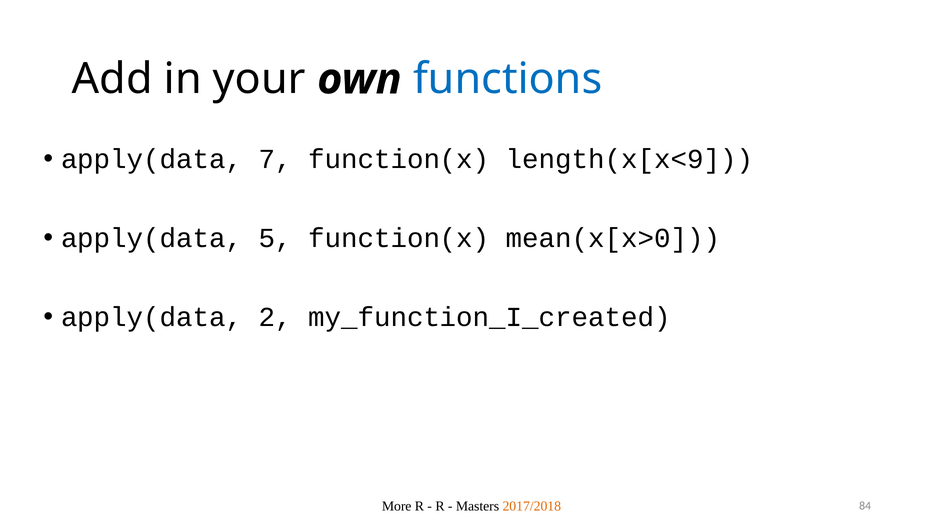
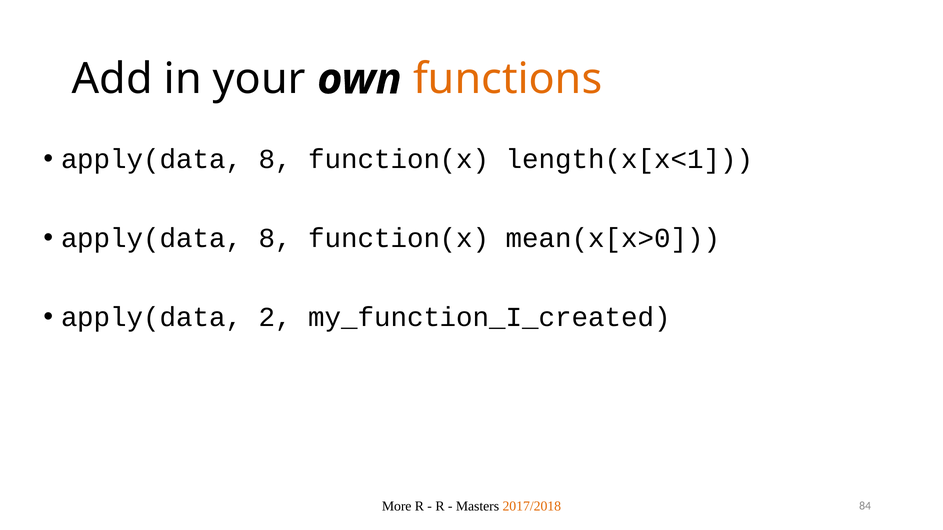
functions colour: blue -> orange
7 at (275, 159): 7 -> 8
length(x[x<9: length(x[x<9 -> length(x[x<1
5 at (275, 239): 5 -> 8
